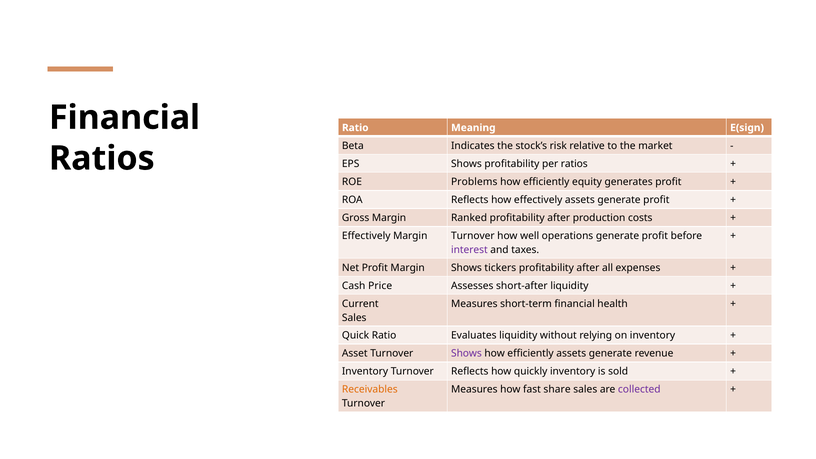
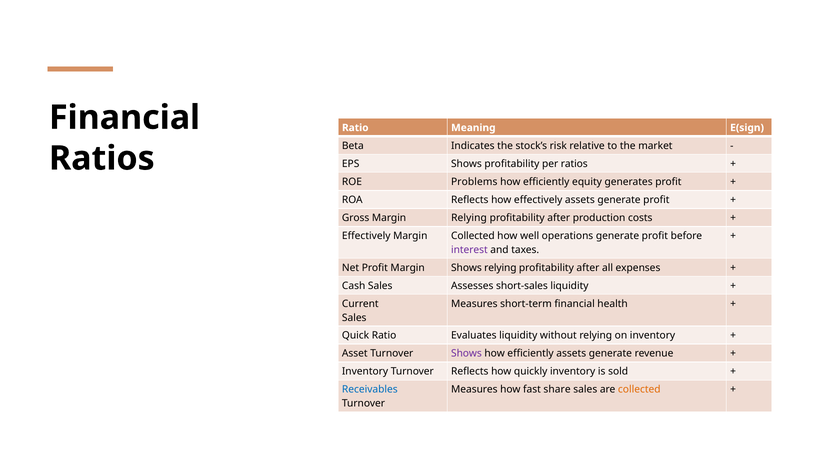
Margin Ranked: Ranked -> Relying
Margin Turnover: Turnover -> Collected
Shows tickers: tickers -> relying
Cash Price: Price -> Sales
short-after: short-after -> short-sales
Receivables colour: orange -> blue
collected at (639, 390) colour: purple -> orange
